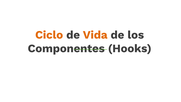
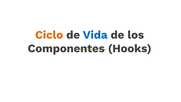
Vida colour: orange -> blue
